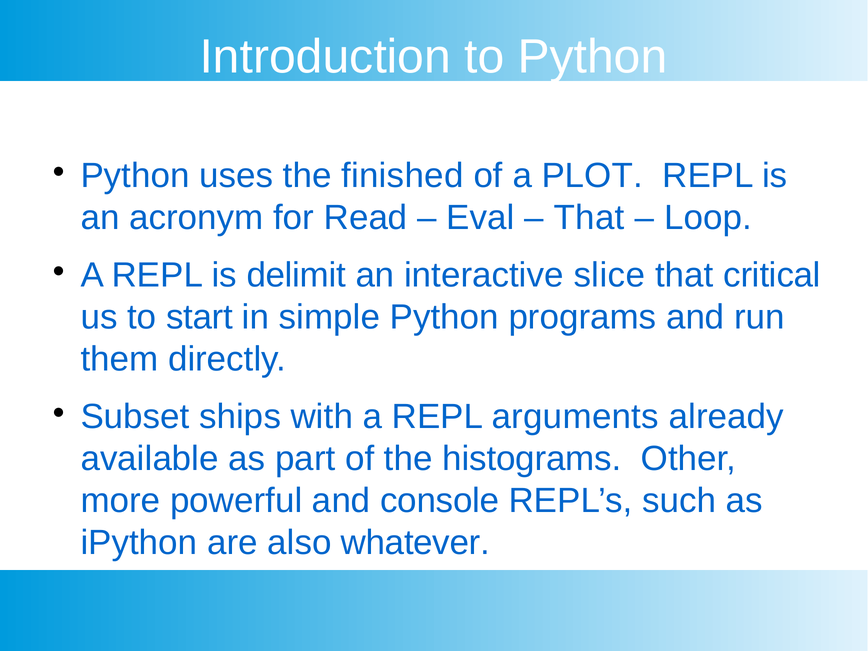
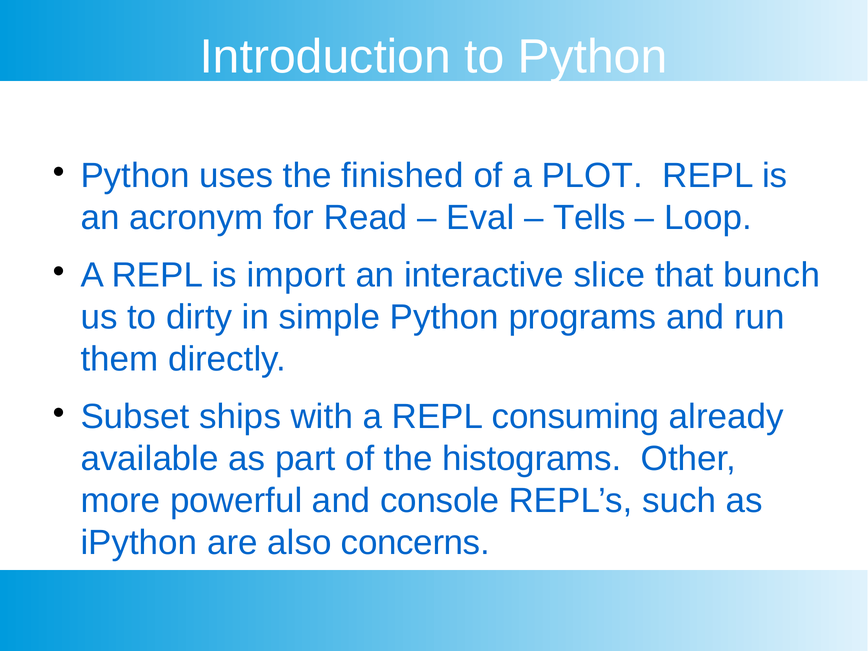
That at (589, 218): That -> Tells
delimit: delimit -> import
critical: critical -> bunch
start: start -> dirty
arguments: arguments -> consuming
whatever: whatever -> concerns
